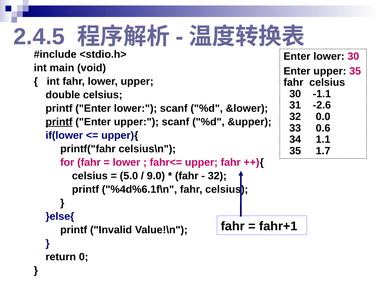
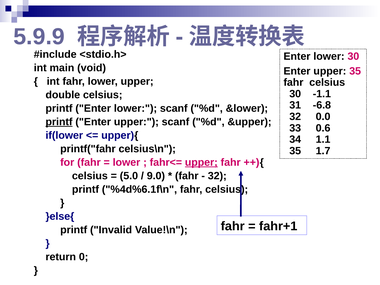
2.4.5: 2.4.5 -> 5.9.9
-2.6: -2.6 -> -6.8
upper at (201, 162) underline: none -> present
